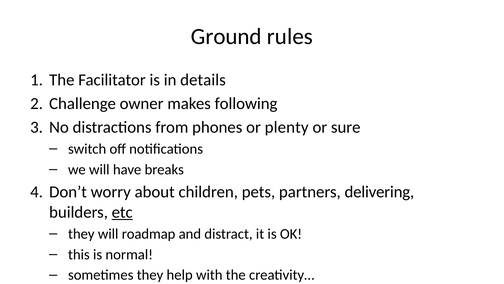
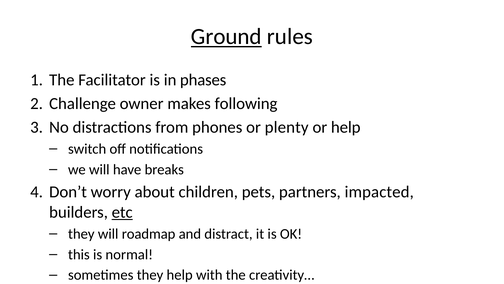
Ground underline: none -> present
details: details -> phases
or sure: sure -> help
delivering: delivering -> impacted
